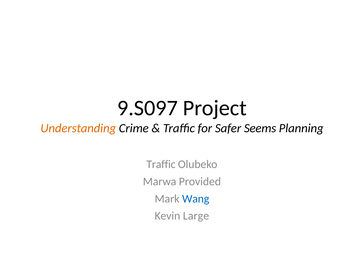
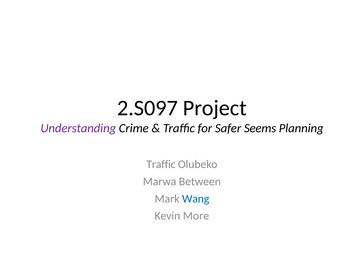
9.S097: 9.S097 -> 2.S097
Understanding colour: orange -> purple
Provided: Provided -> Between
Large: Large -> More
